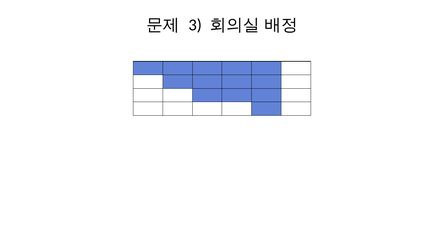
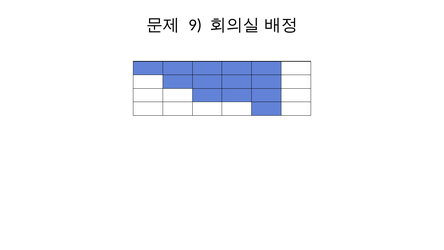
3: 3 -> 9
